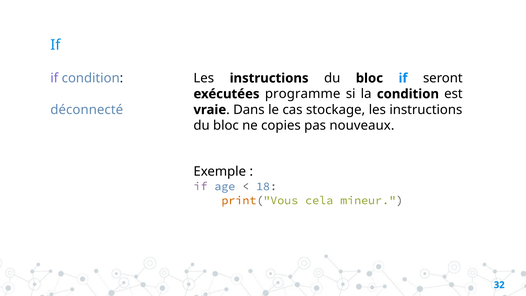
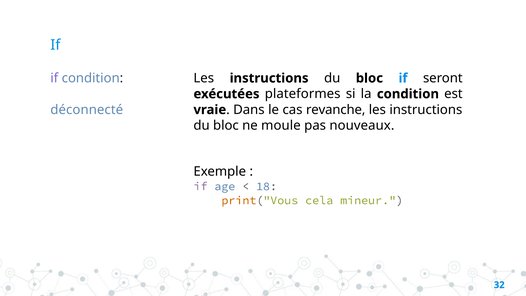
programme: programme -> plateformes
stockage: stockage -> revanche
copies: copies -> moule
